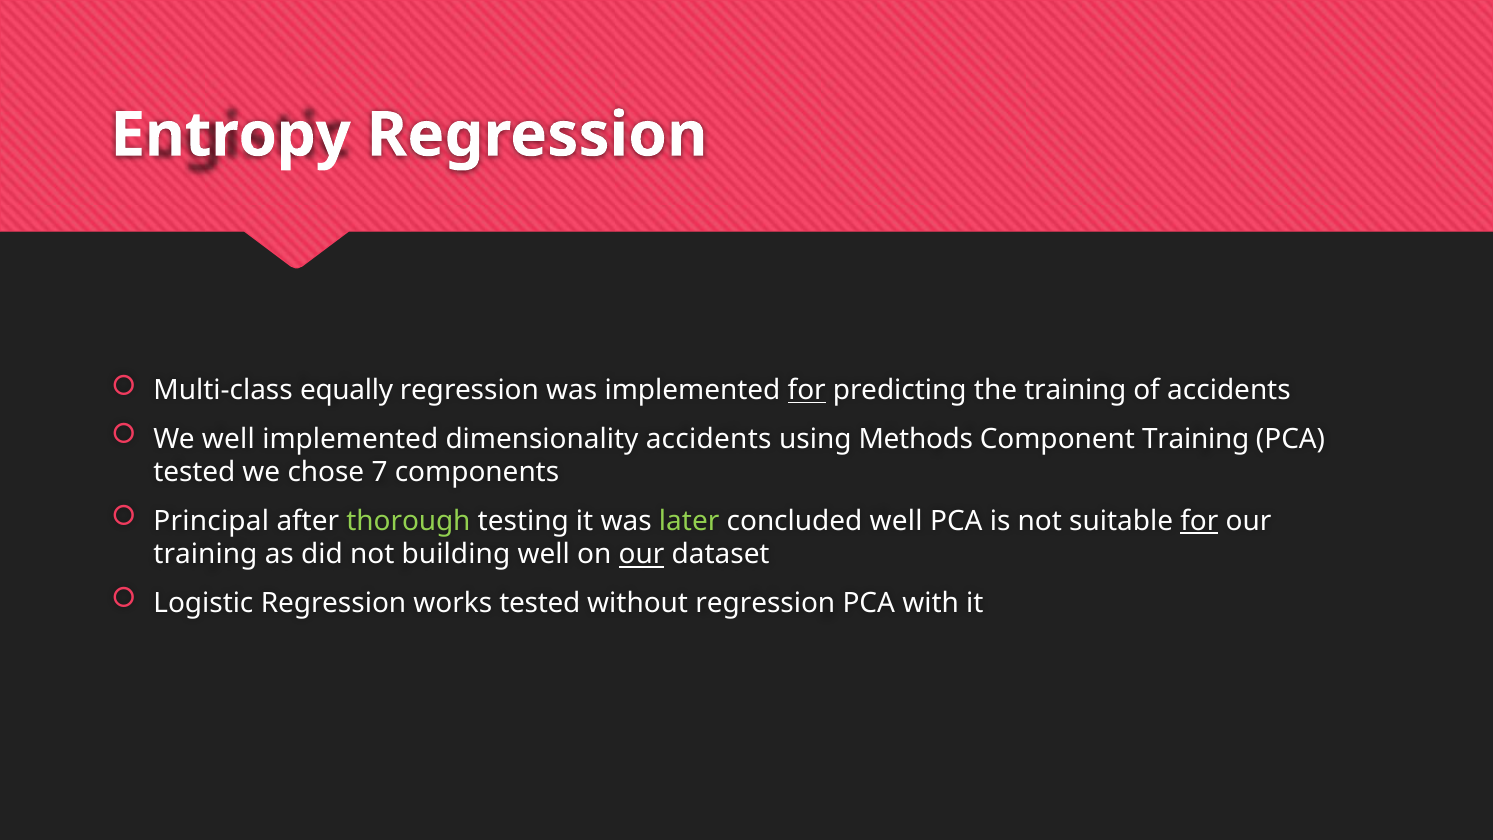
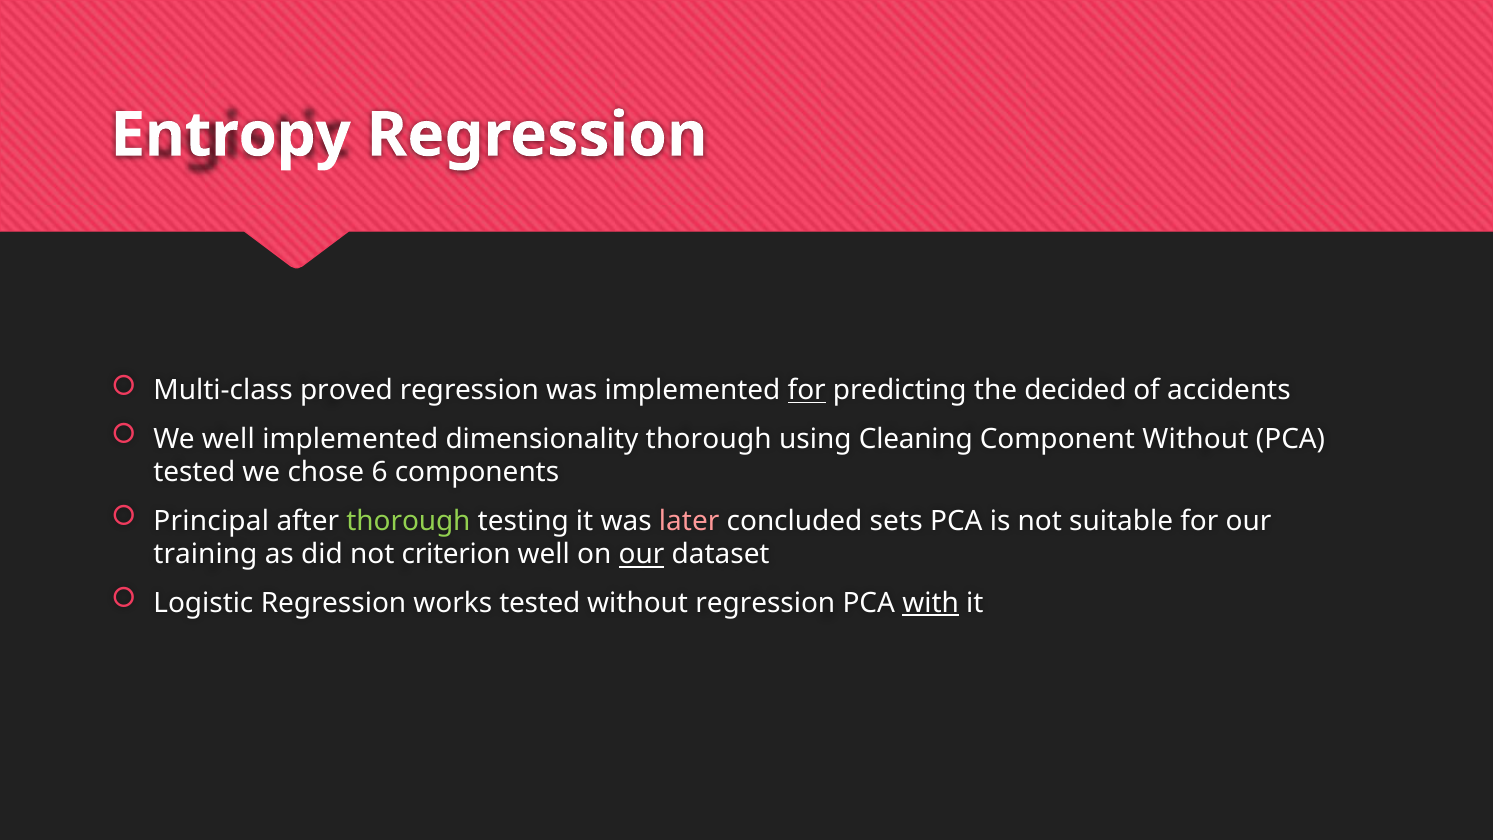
equally: equally -> proved
the training: training -> decided
dimensionality accidents: accidents -> thorough
Methods: Methods -> Cleaning
Component Training: Training -> Without
7: 7 -> 6
later colour: light green -> pink
concluded well: well -> sets
for at (1199, 521) underline: present -> none
building: building -> criterion
with underline: none -> present
